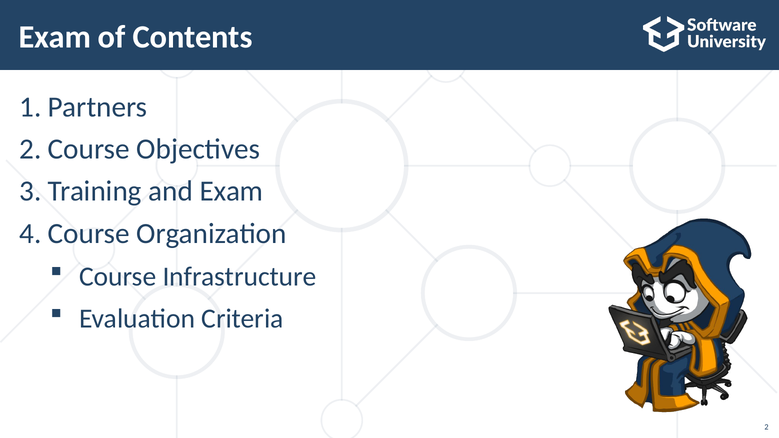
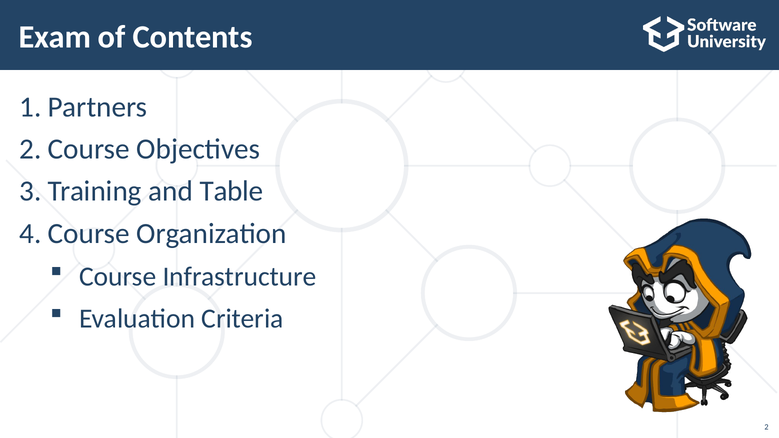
and Exam: Exam -> Table
